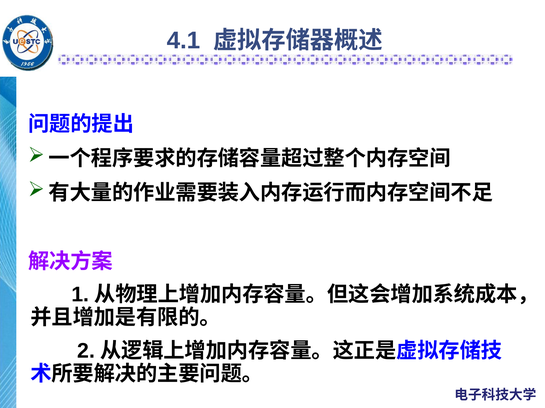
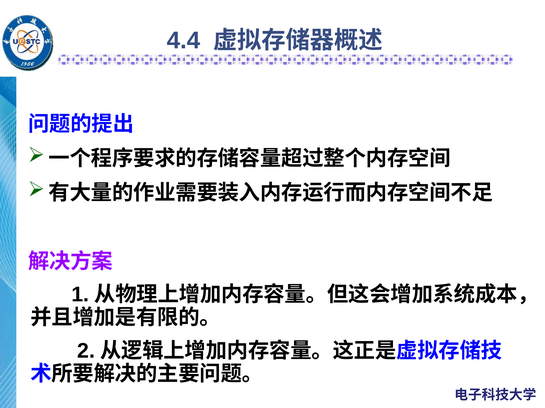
4.1: 4.1 -> 4.4
